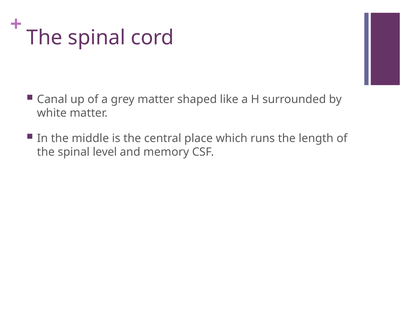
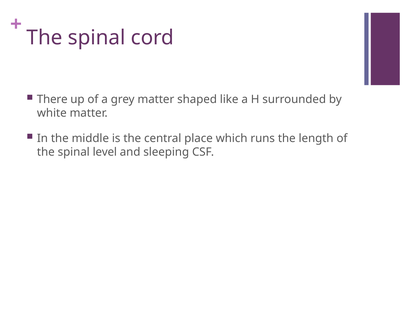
Canal: Canal -> There
memory: memory -> sleeping
